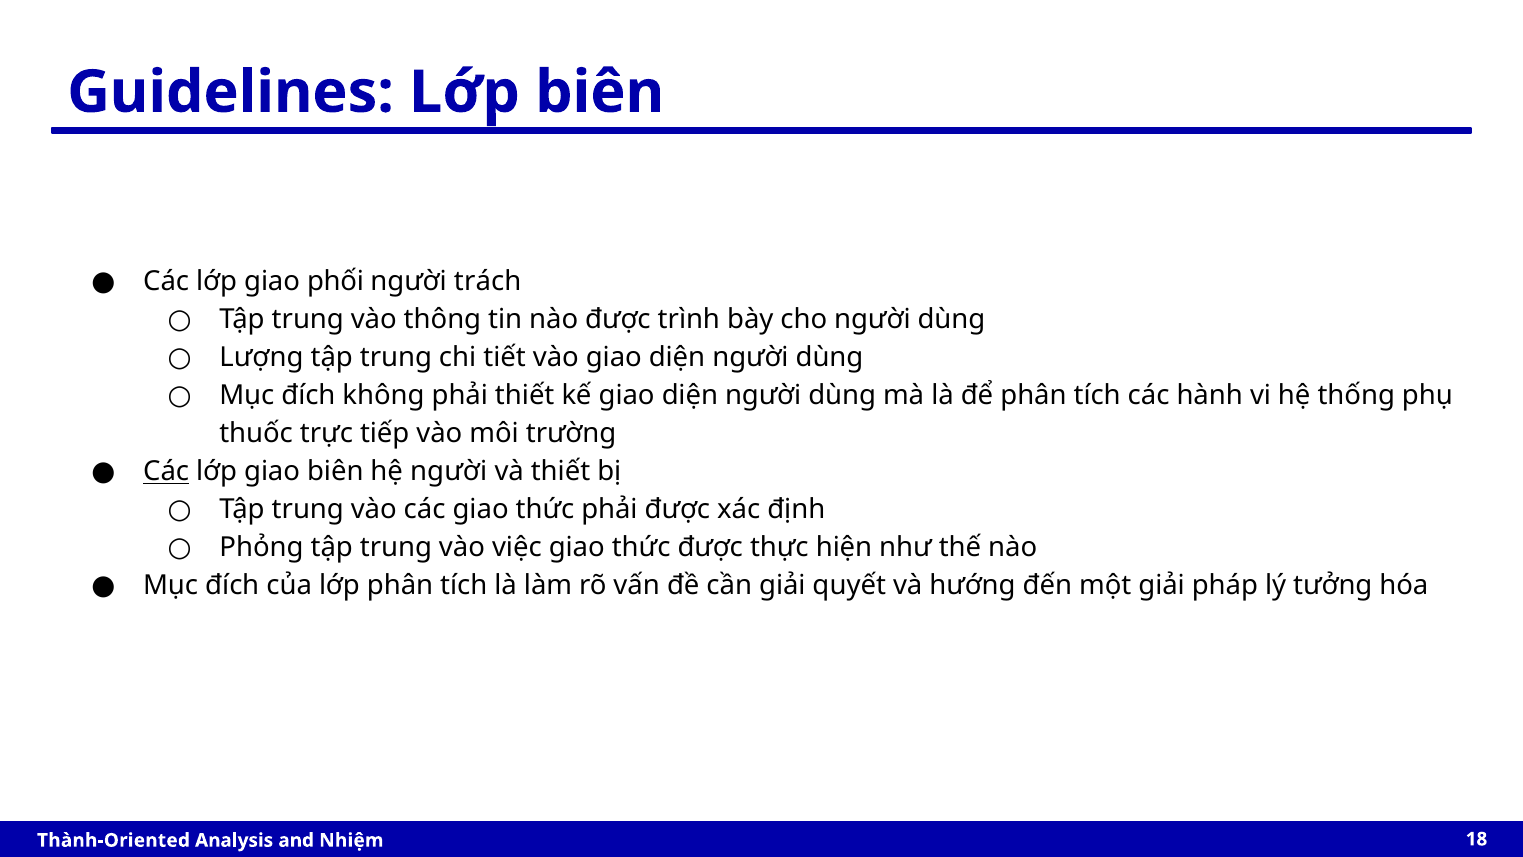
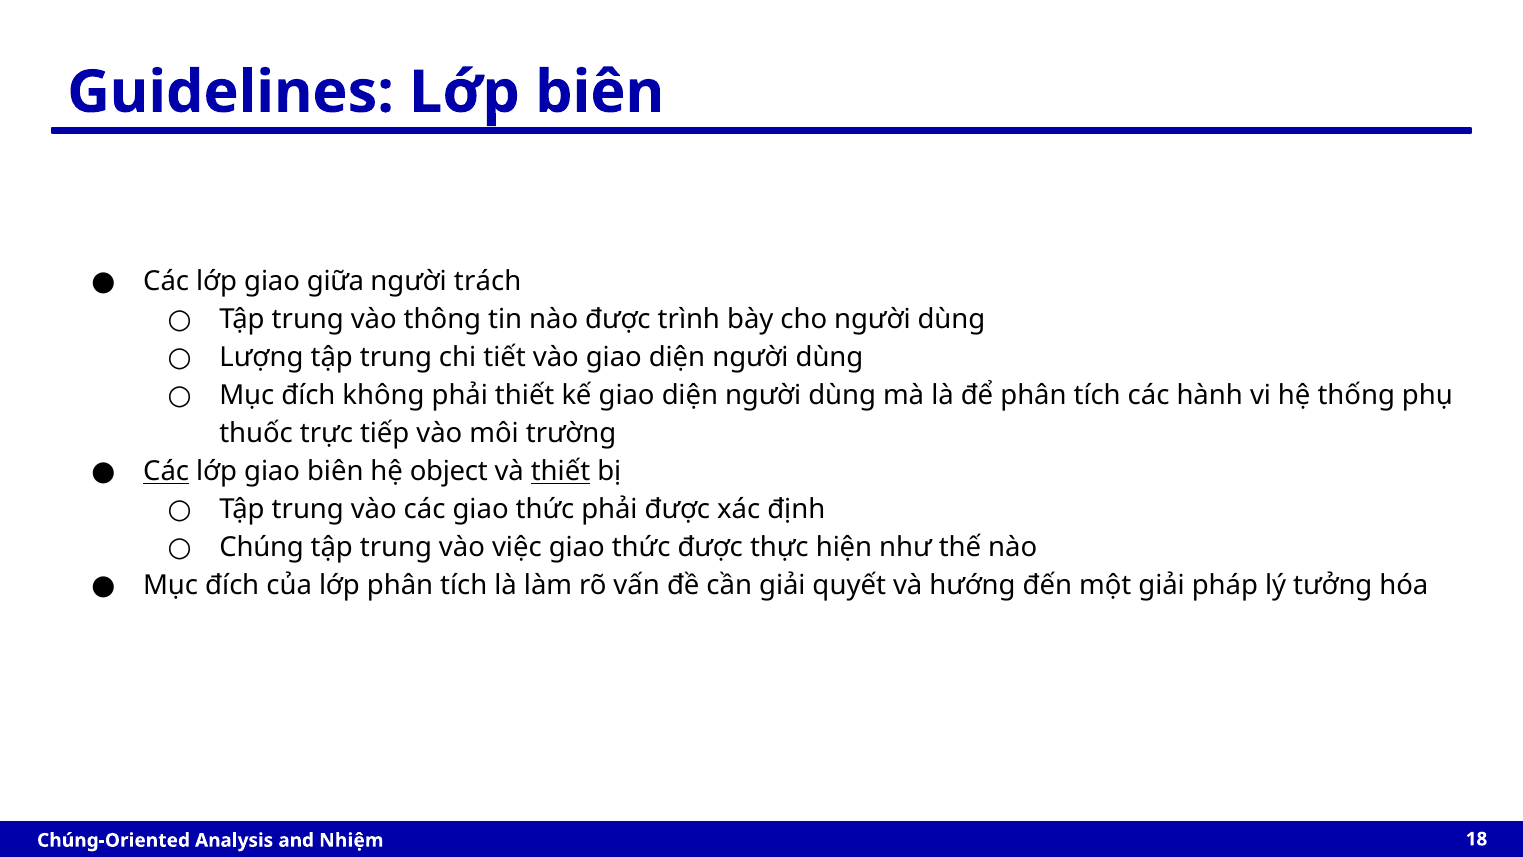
phối: phối -> giữa
hệ người: người -> object
thiết at (561, 471) underline: none -> present
Phỏng: Phỏng -> Chúng
Thành-Oriented: Thành-Oriented -> Chúng-Oriented
